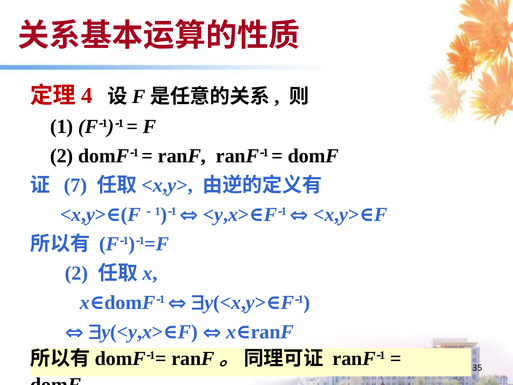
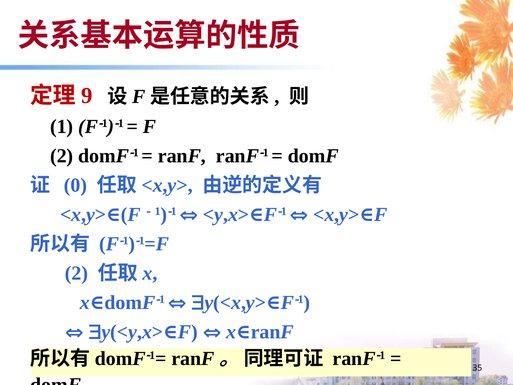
4: 4 -> 9
7: 7 -> 0
